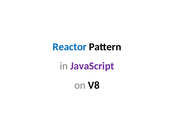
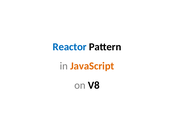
JavaScript colour: purple -> orange
